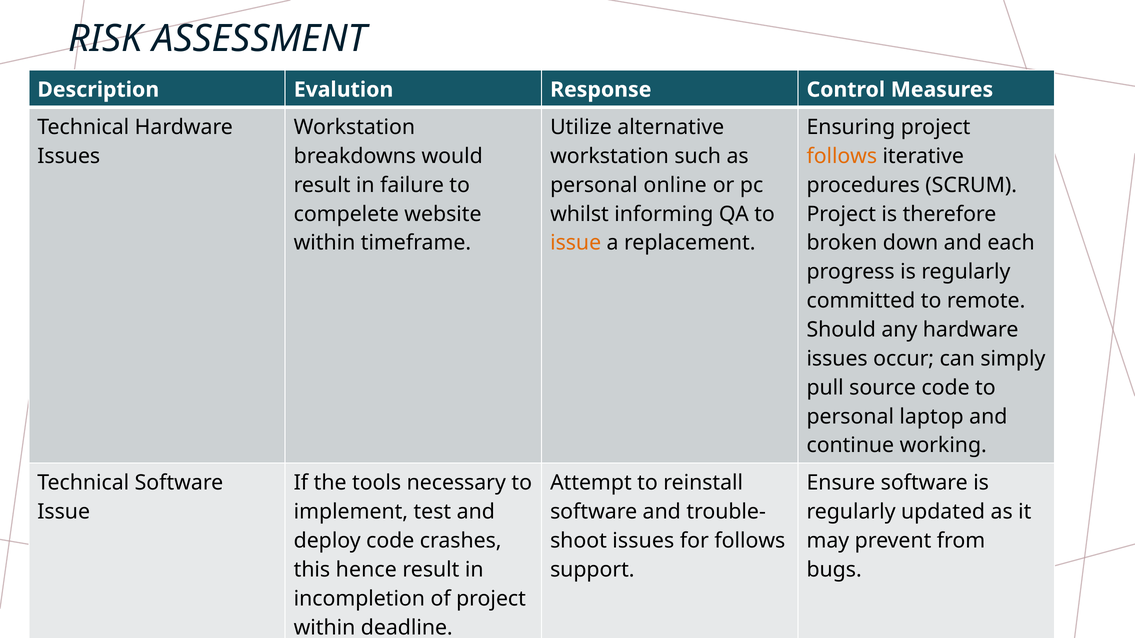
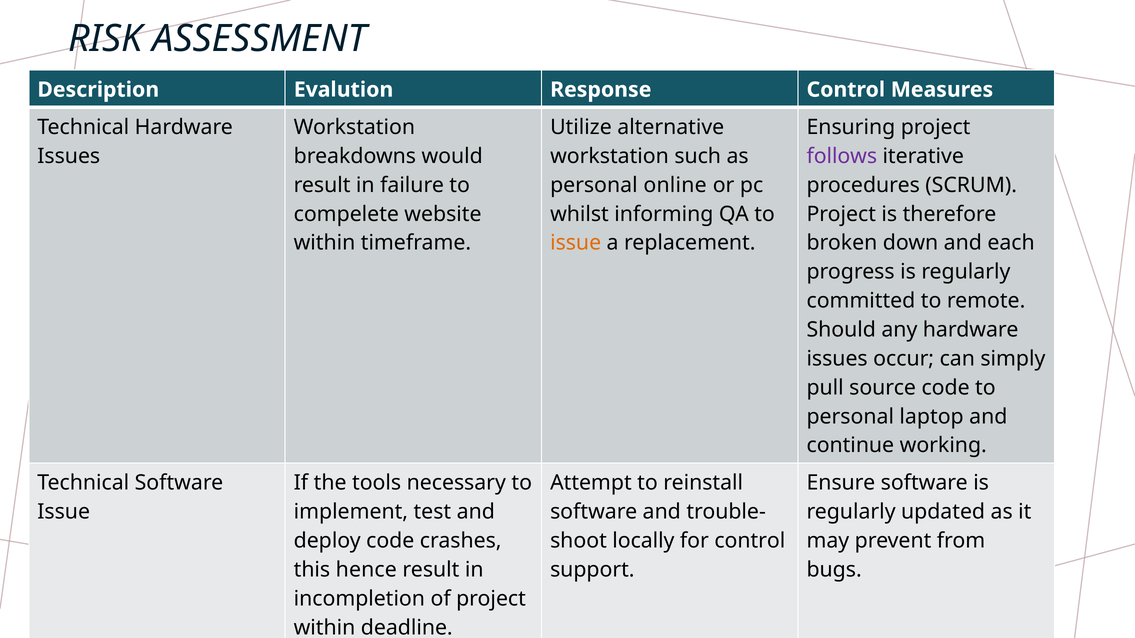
follows at (842, 156) colour: orange -> purple
issues at (643, 541): issues -> locally
for follows: follows -> control
